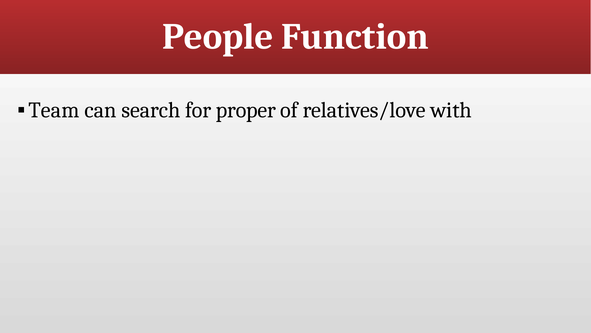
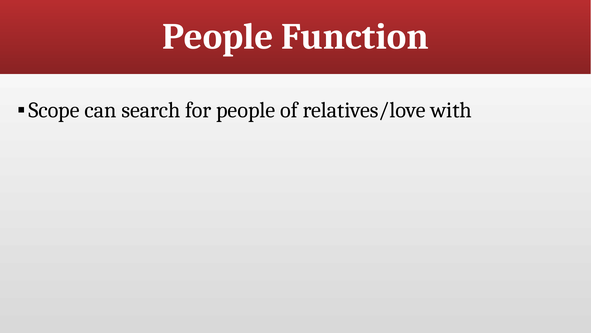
Team: Team -> Scope
for proper: proper -> people
